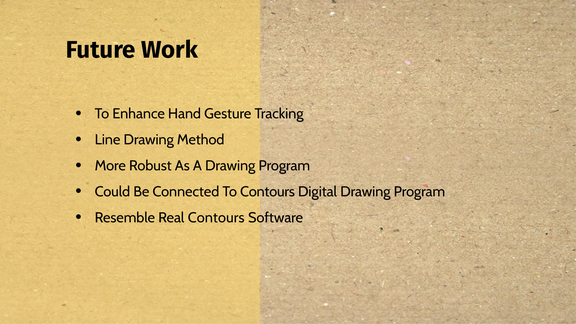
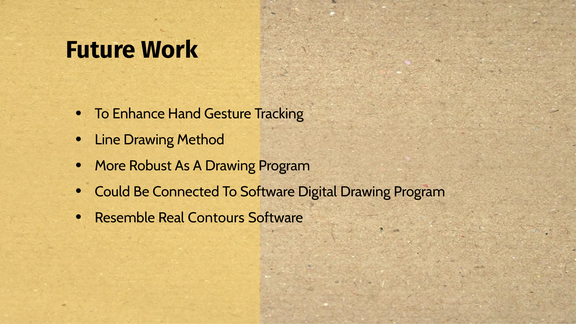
To Contours: Contours -> Software
